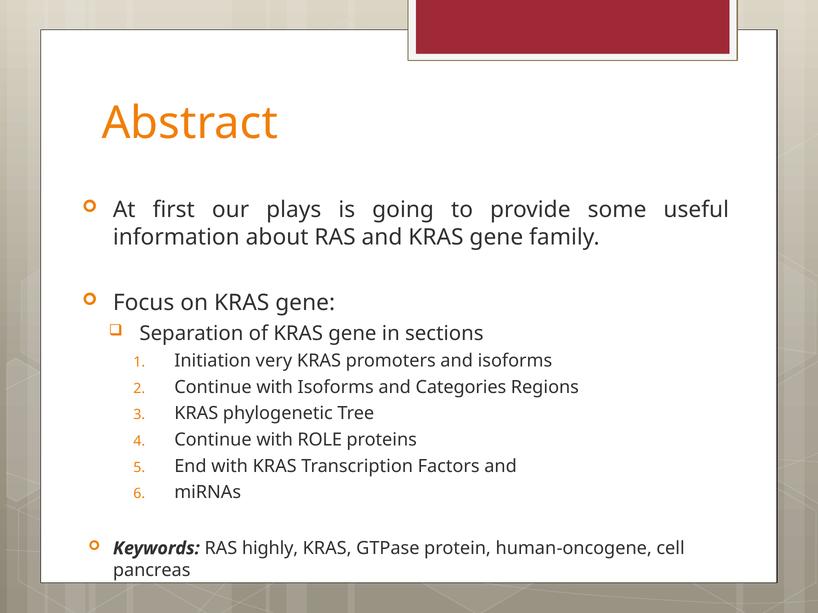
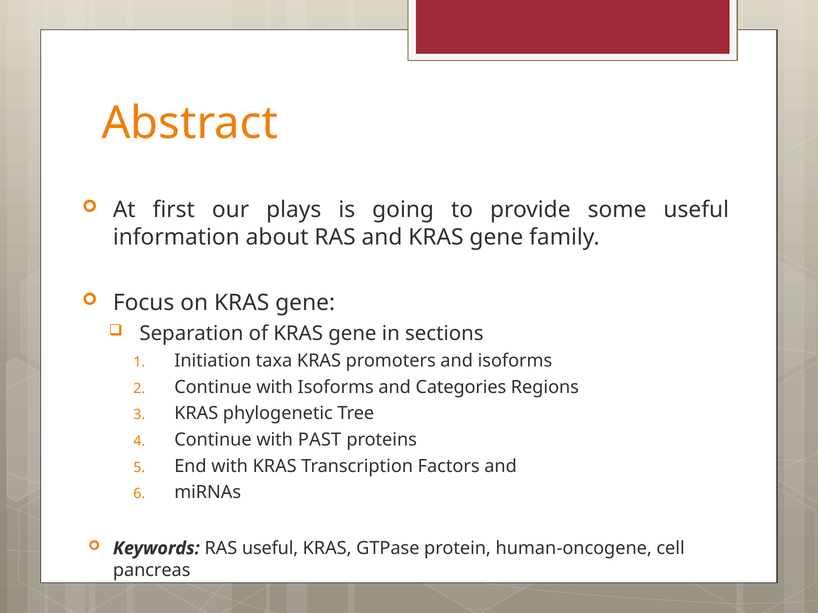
very: very -> taxa
ROLE: ROLE -> PAST
RAS highly: highly -> useful
